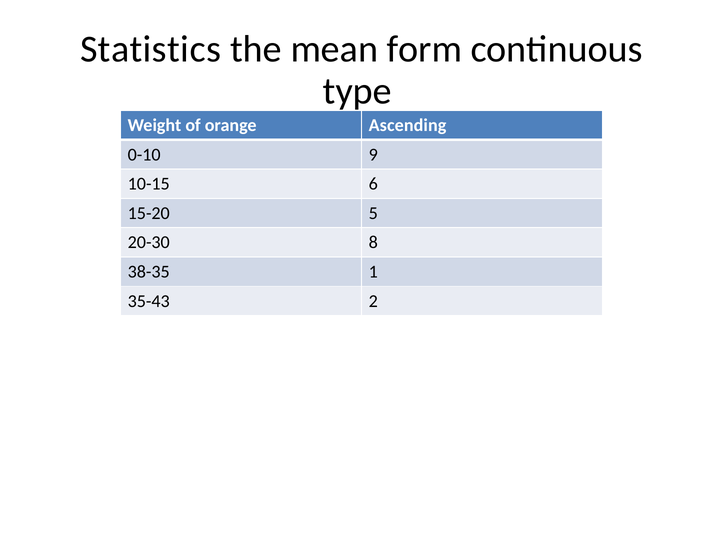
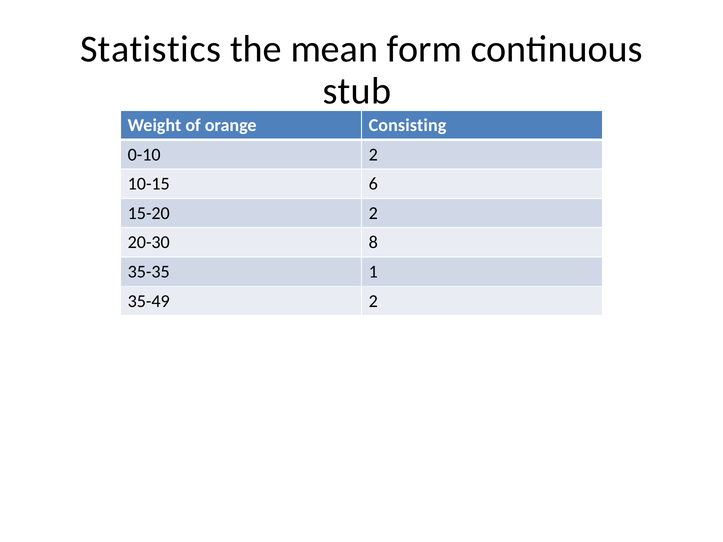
type: type -> stub
Ascending: Ascending -> Consisting
0-10 9: 9 -> 2
15-20 5: 5 -> 2
38-35: 38-35 -> 35-35
35-43: 35-43 -> 35-49
